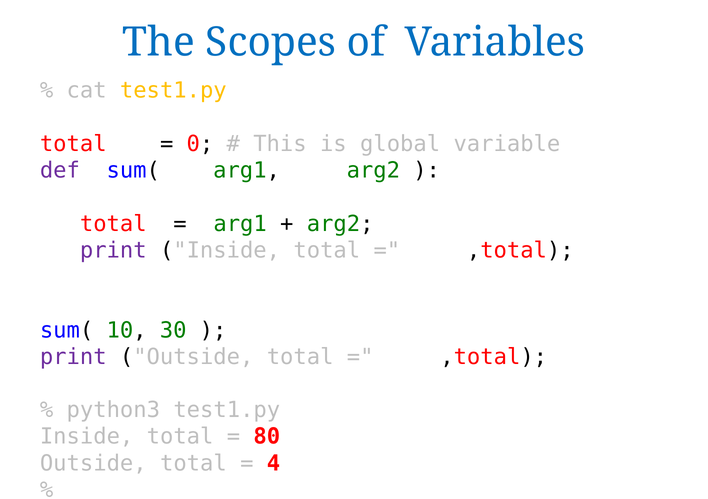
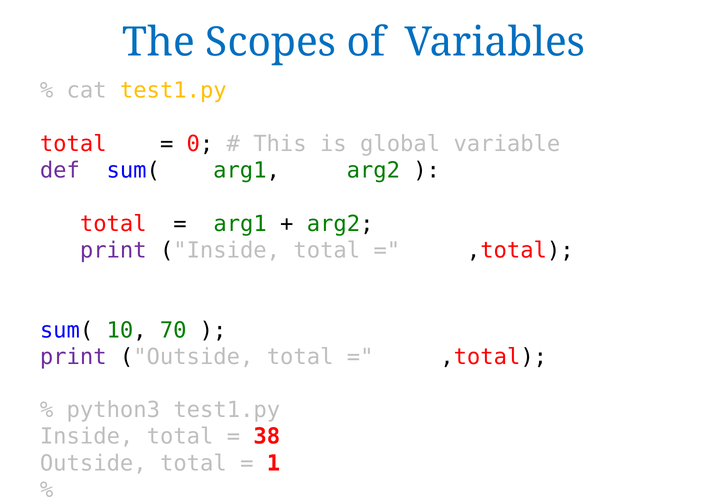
30: 30 -> 70
80: 80 -> 38
4: 4 -> 1
